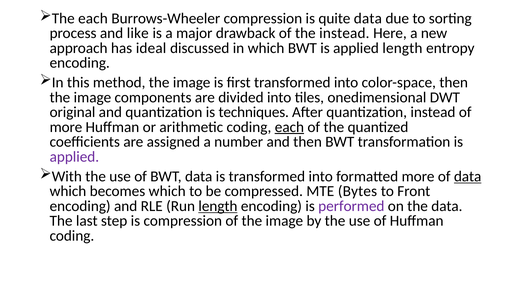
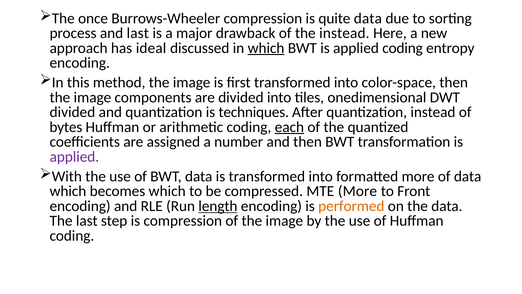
The each: each -> once
and like: like -> last
which at (266, 48) underline: none -> present
applied length: length -> coding
original at (72, 112): original -> divided
more at (66, 127): more -> bytes
data at (468, 176) underline: present -> none
MTE Bytes: Bytes -> More
performed colour: purple -> orange
